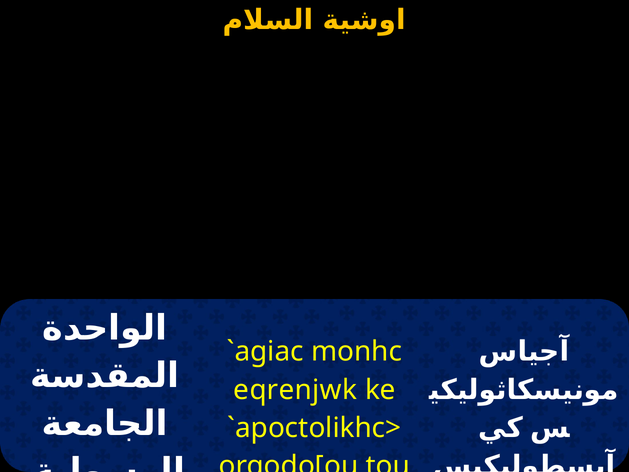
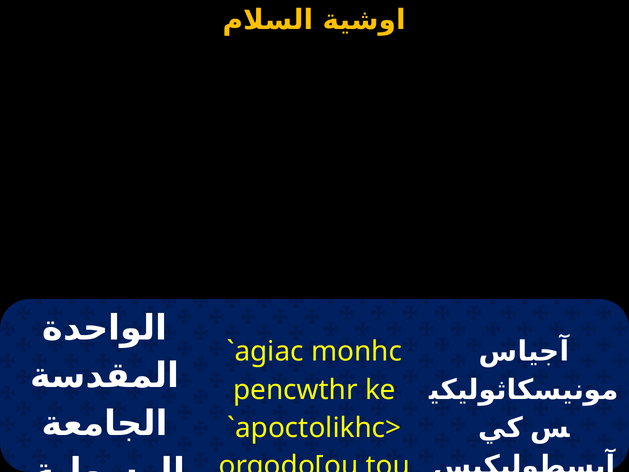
eqrenjwk: eqrenjwk -> pencwthr
